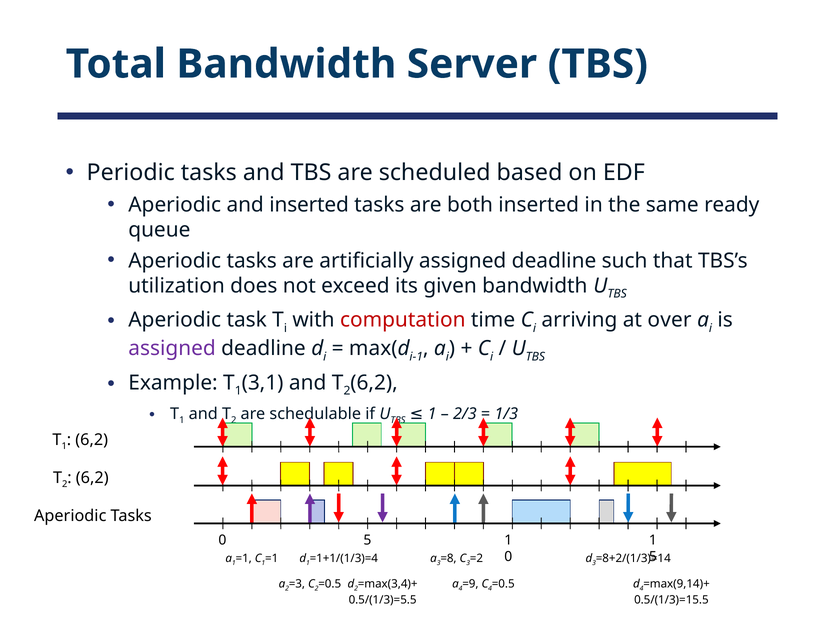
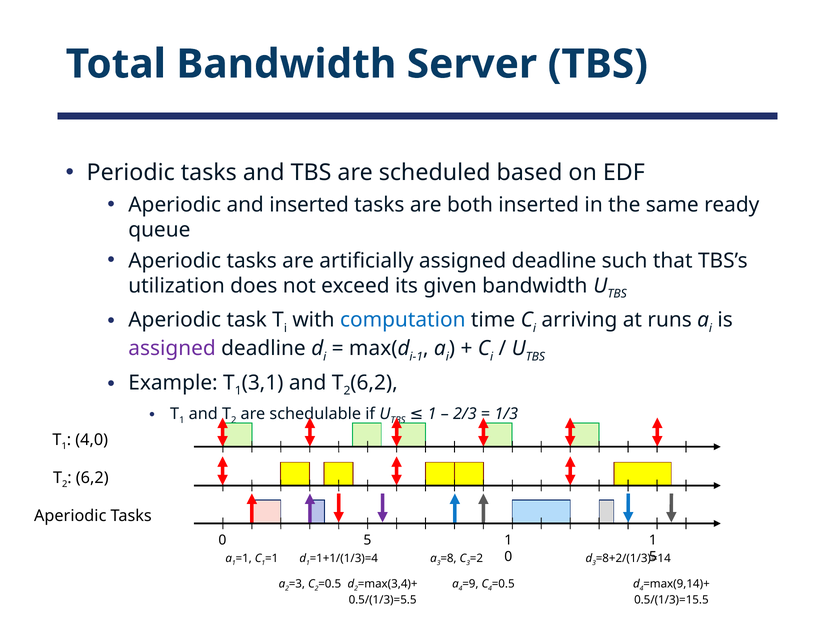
computation colour: red -> blue
over: over -> runs
6,2 at (92, 440): 6,2 -> 4,0
